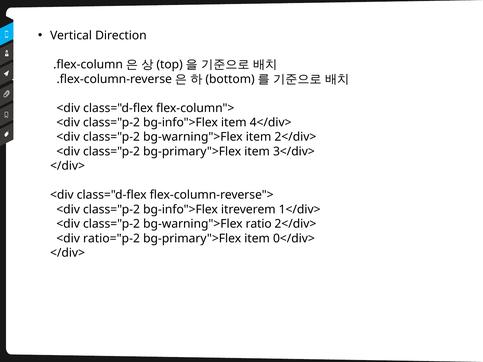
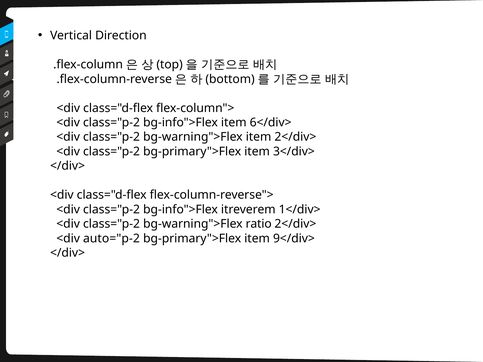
4</div>: 4</div> -> 6</div>
ratio="p-2: ratio="p-2 -> auto="p-2
0</div>: 0</div> -> 9</div>
